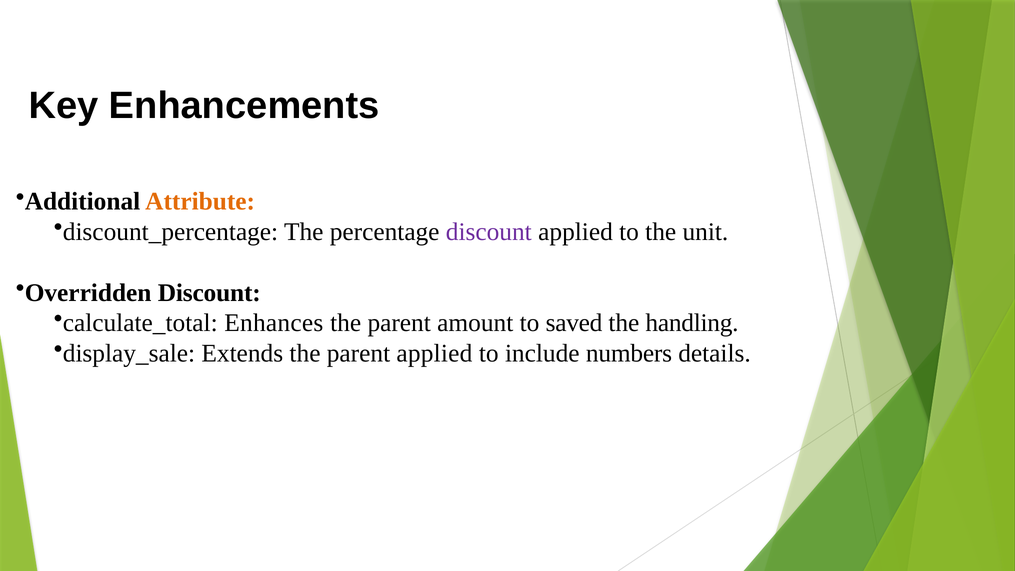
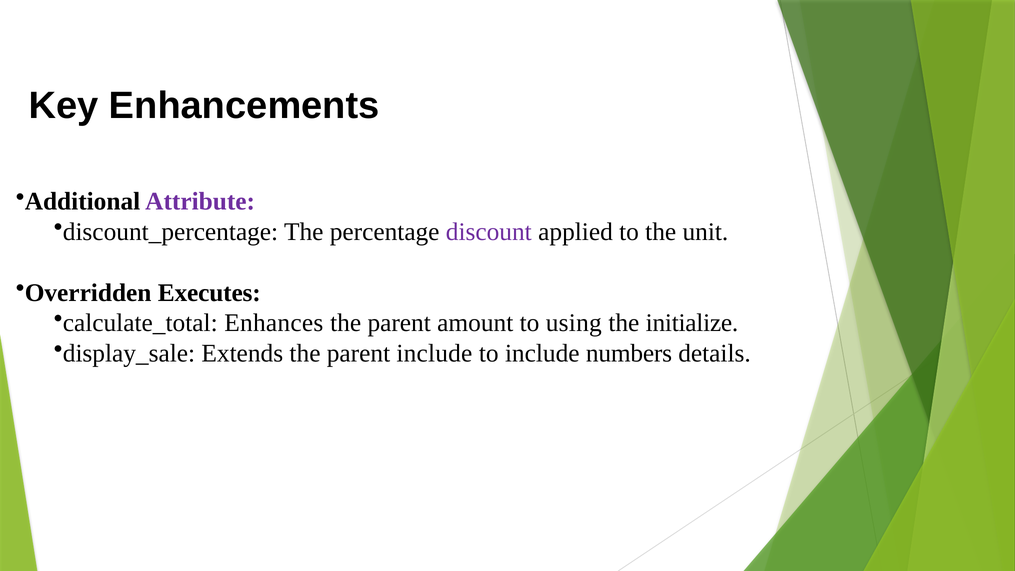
Attribute colour: orange -> purple
Overridden Discount: Discount -> Executes
saved: saved -> using
handling: handling -> initialize
parent applied: applied -> include
